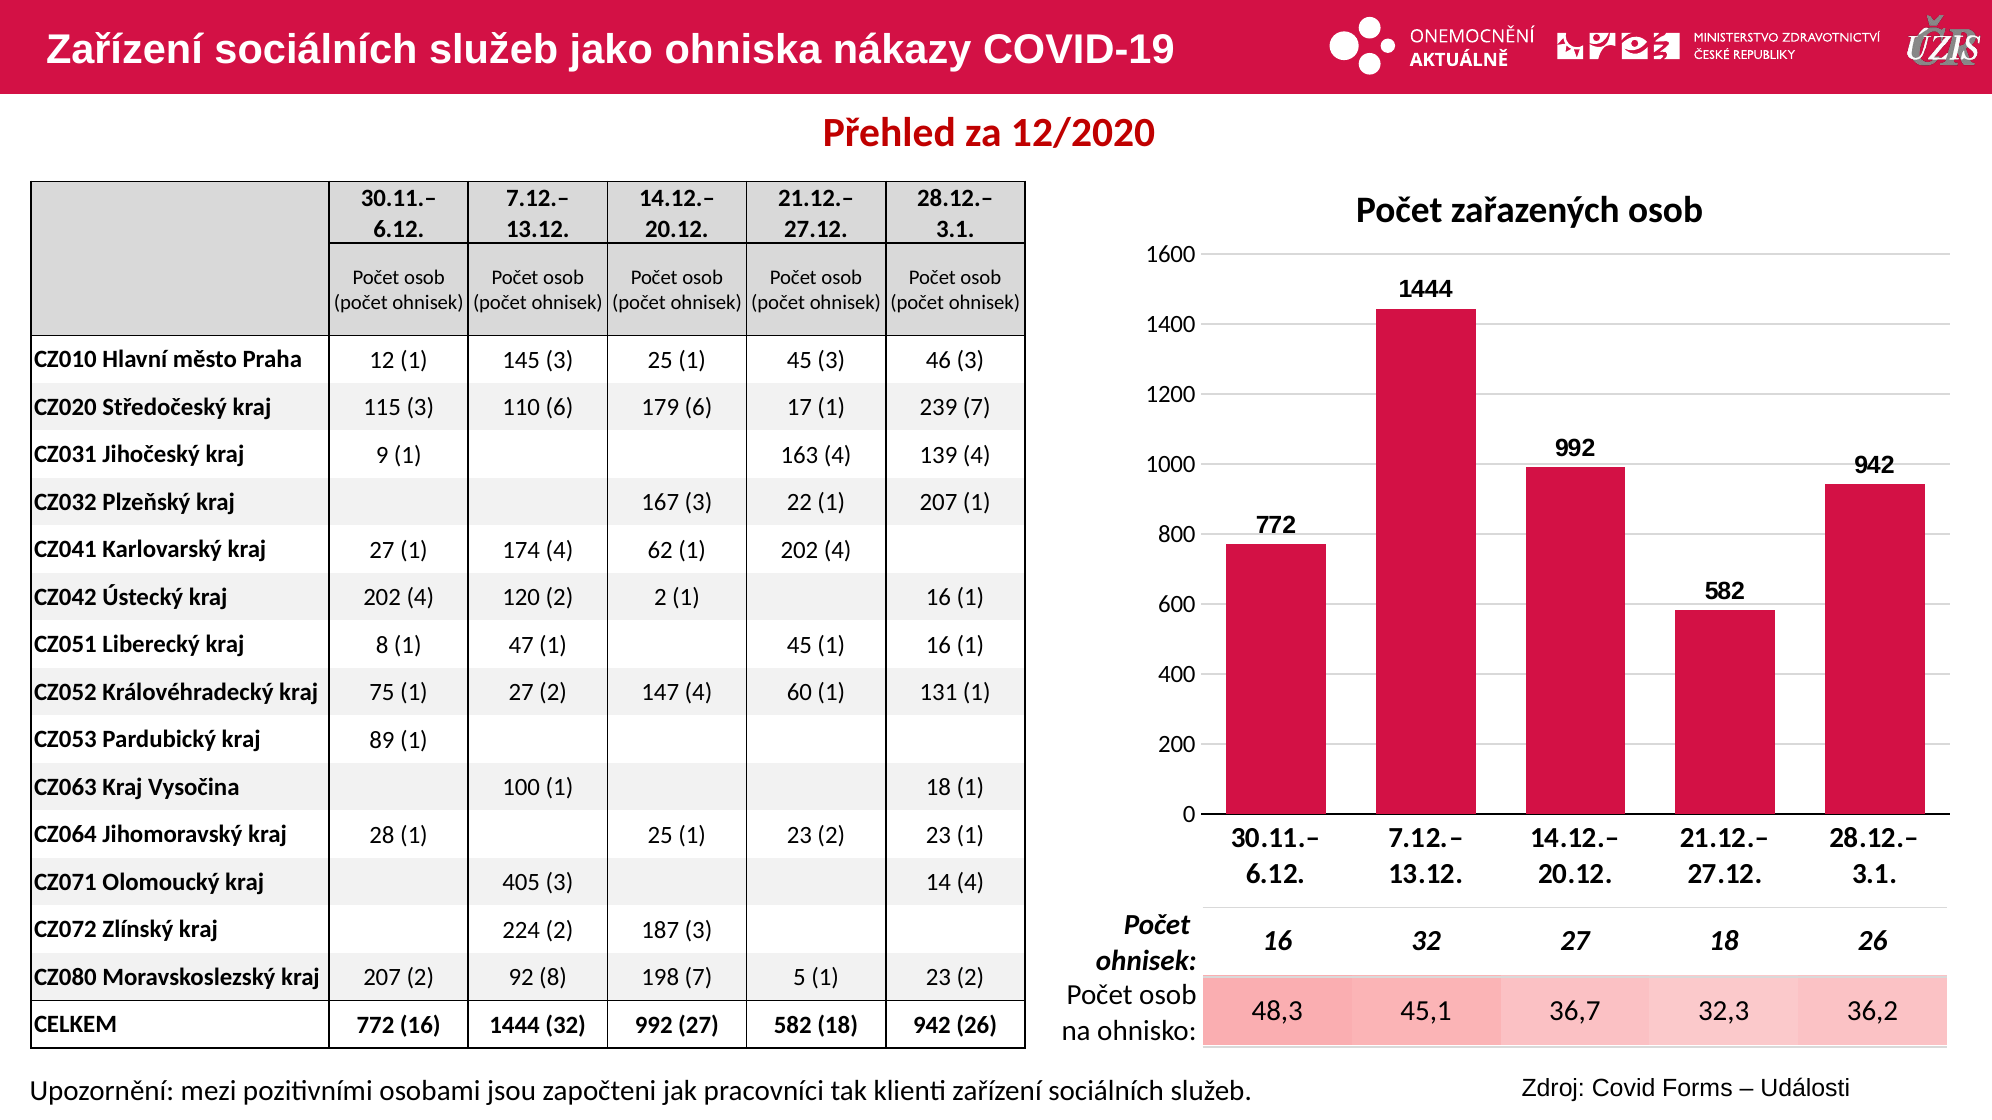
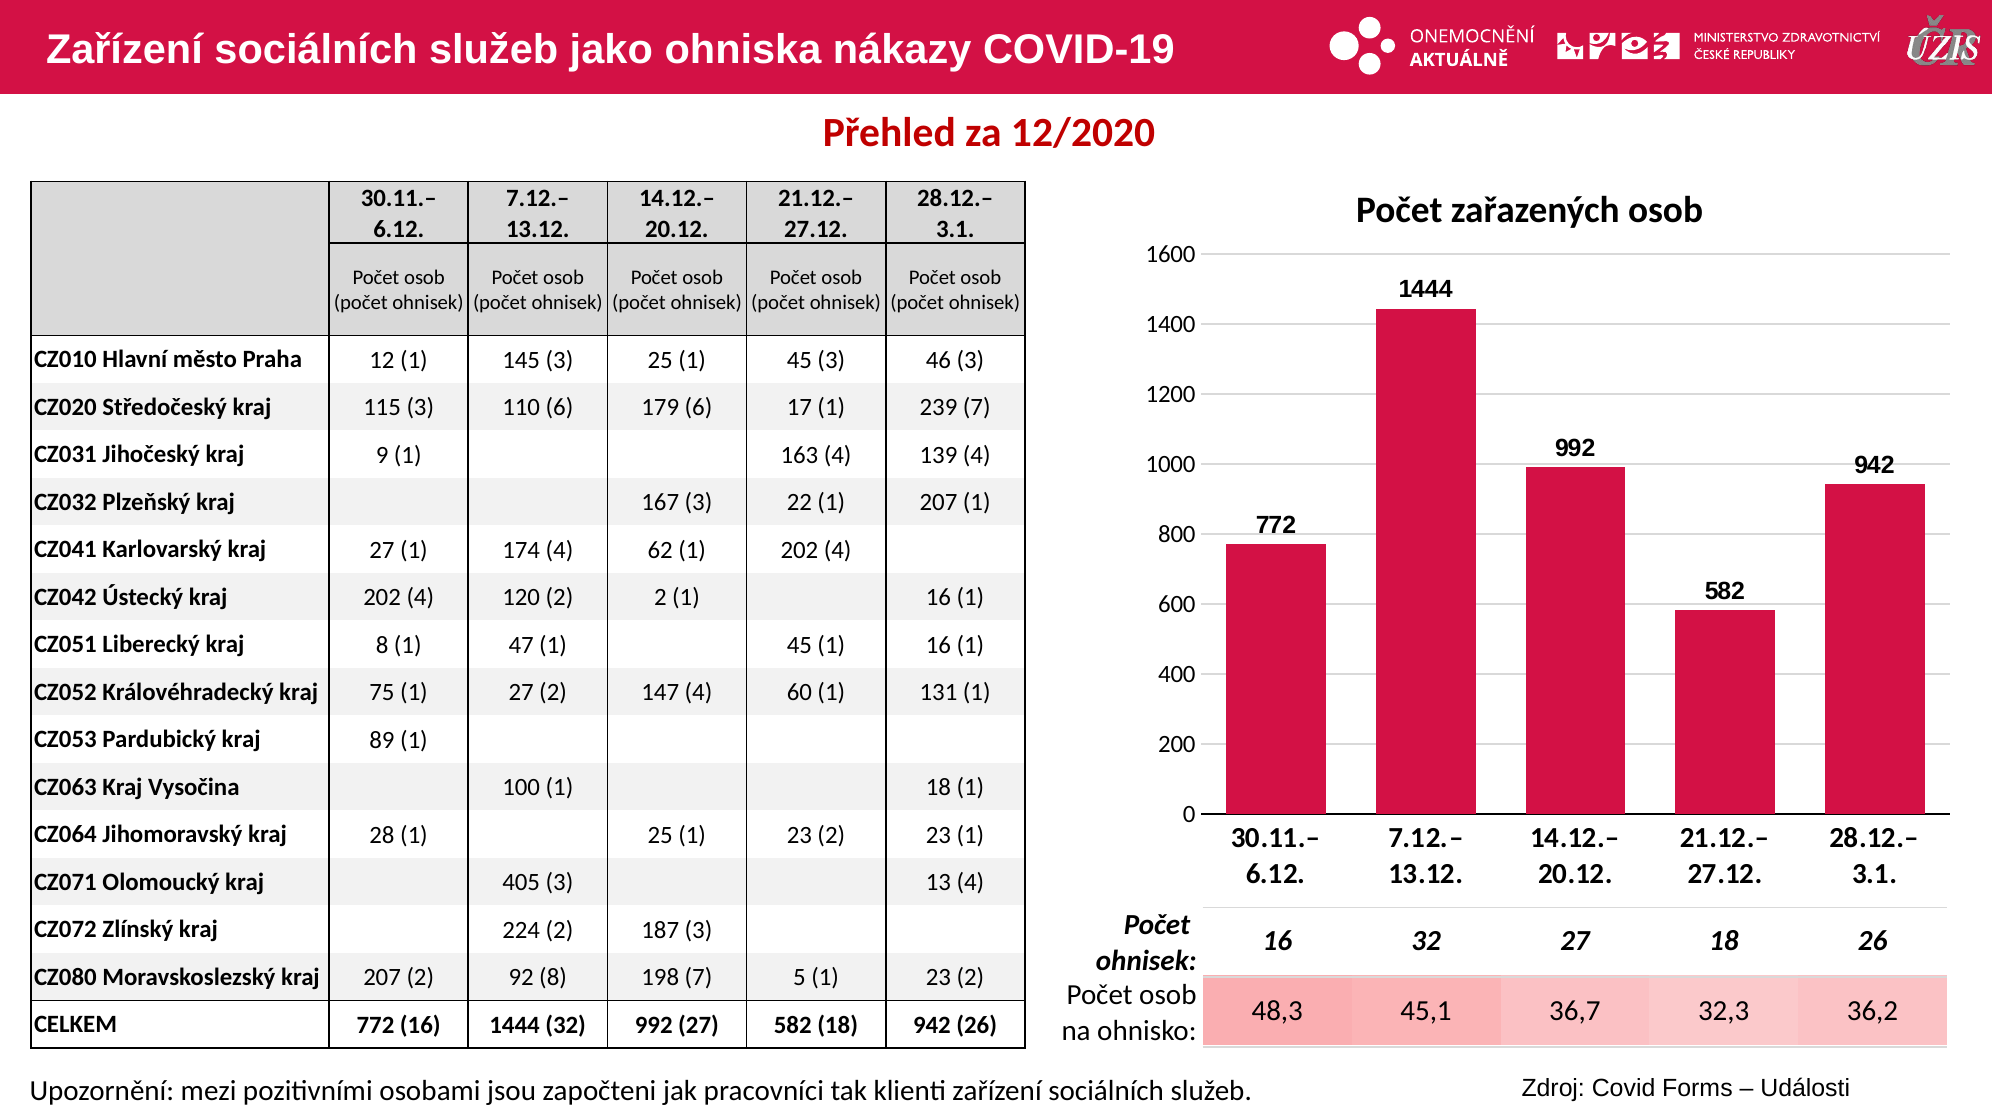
14: 14 -> 13
